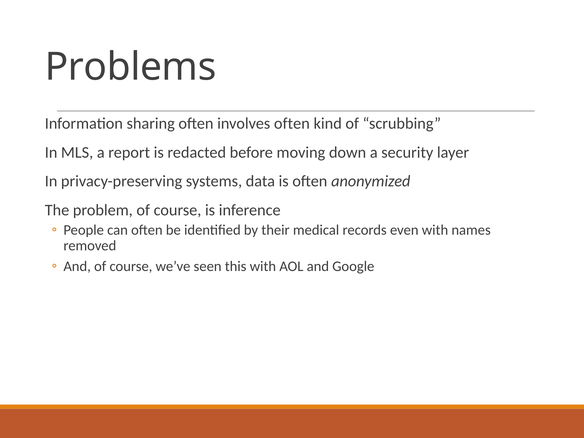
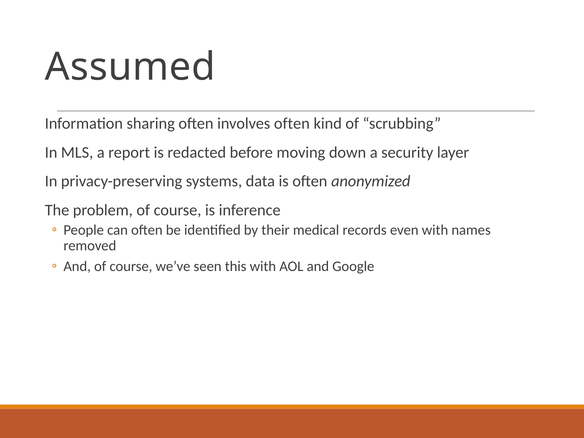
Problems: Problems -> Assumed
